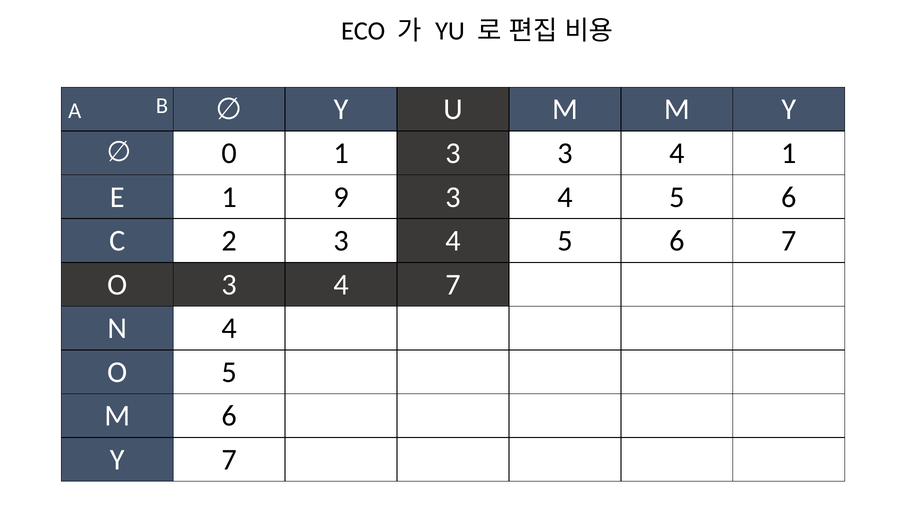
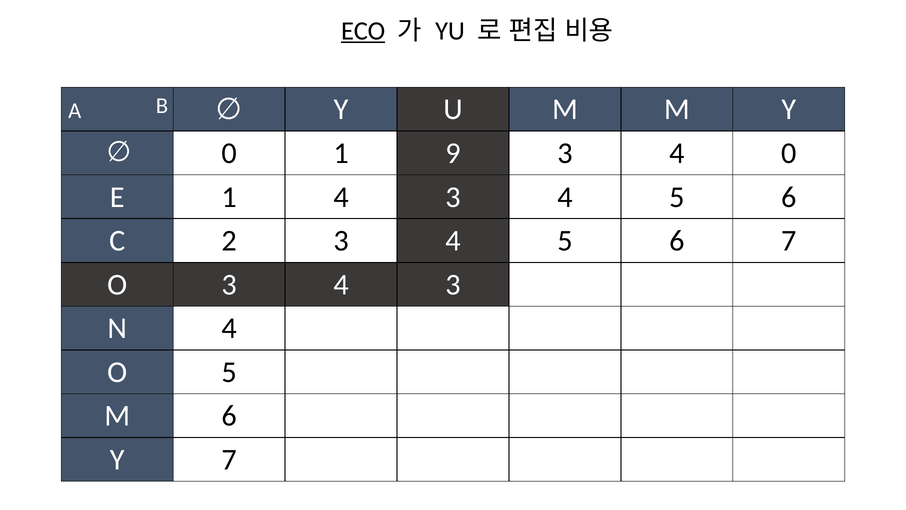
ECO underline: none -> present
1 3: 3 -> 9
4 1: 1 -> 0
1 9: 9 -> 4
3 4 7: 7 -> 3
